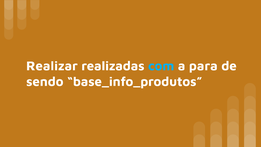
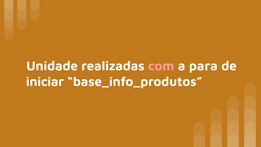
Realizar: Realizar -> Unidade
com colour: light blue -> pink
sendo: sendo -> iniciar
